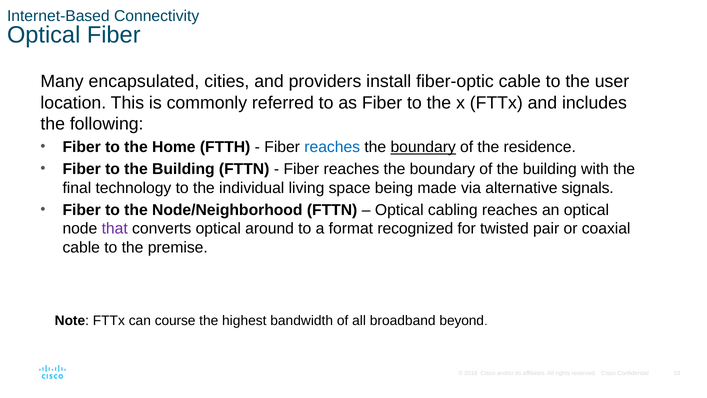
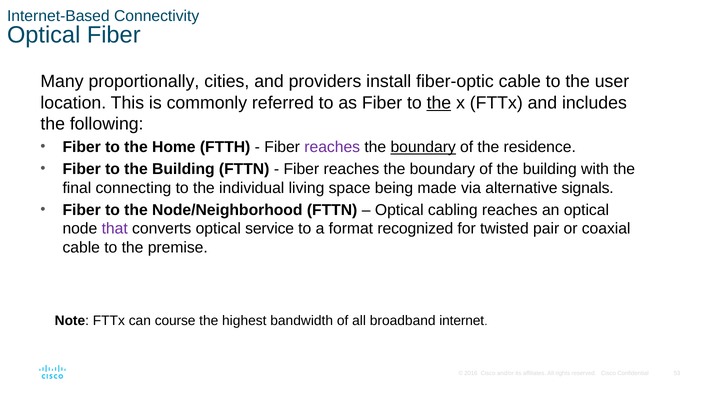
encapsulated: encapsulated -> proportionally
the at (439, 103) underline: none -> present
reaches at (332, 147) colour: blue -> purple
technology: technology -> connecting
around: around -> service
beyond: beyond -> internet
